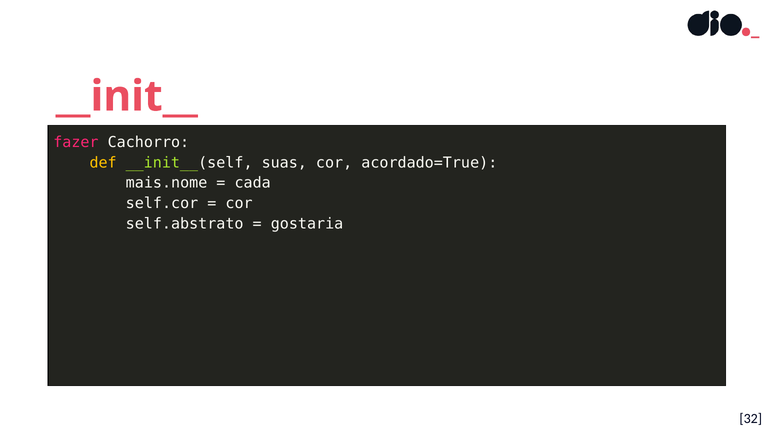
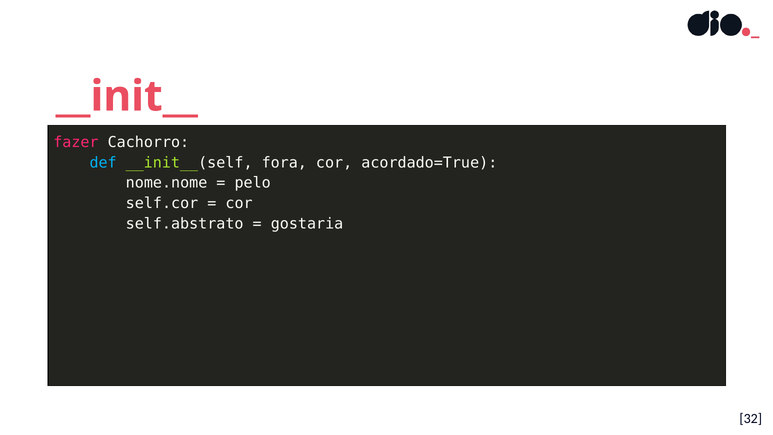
def colour: yellow -> light blue
suas: suas -> fora
mais.nome: mais.nome -> nome.nome
cada: cada -> pelo
